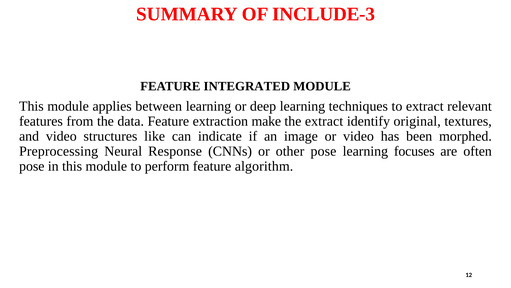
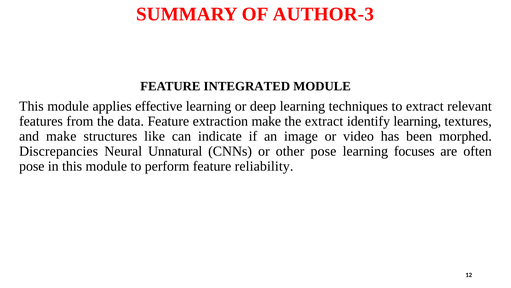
INCLUDE-3: INCLUDE-3 -> AUTHOR-3
between: between -> effective
identify original: original -> learning
and video: video -> make
Preprocessing: Preprocessing -> Discrepancies
Response: Response -> Unnatural
algorithm: algorithm -> reliability
